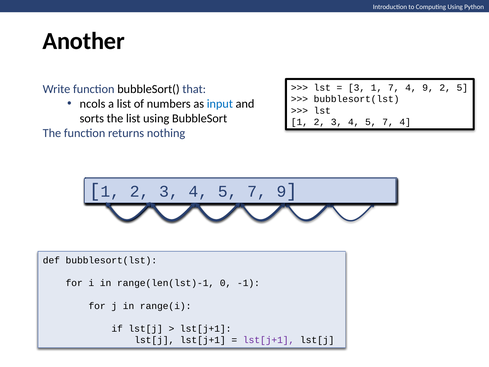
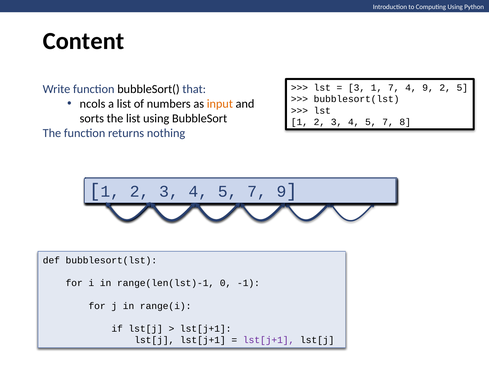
Another: Another -> Content
input colour: blue -> orange
5 7 4: 4 -> 8
